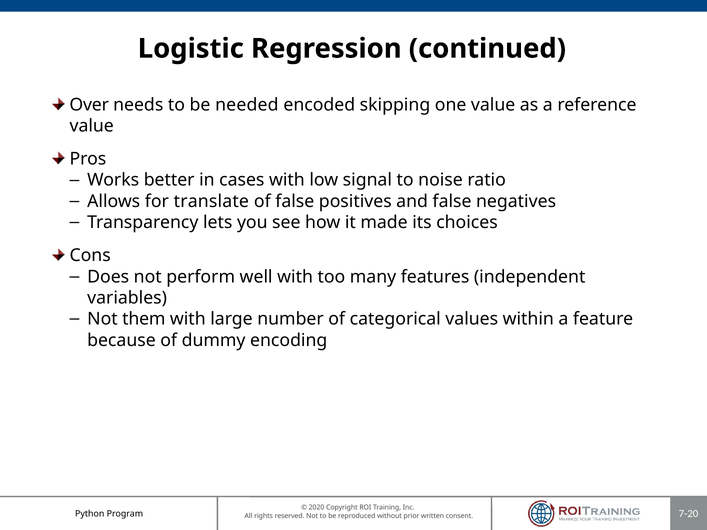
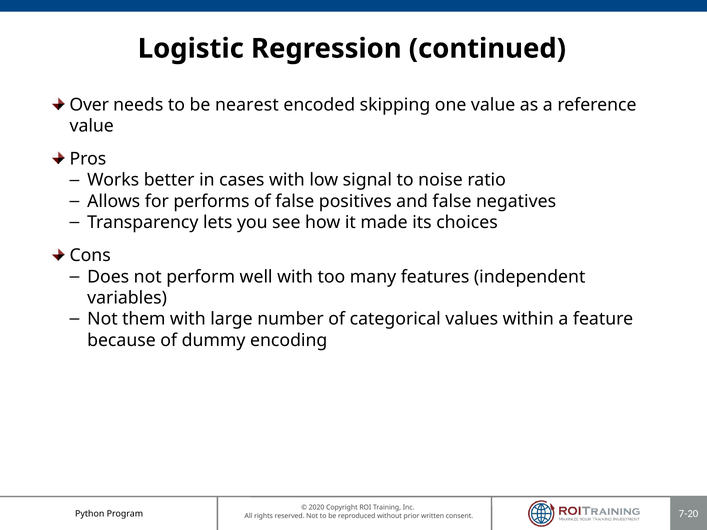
needed: needed -> nearest
translate: translate -> performs
